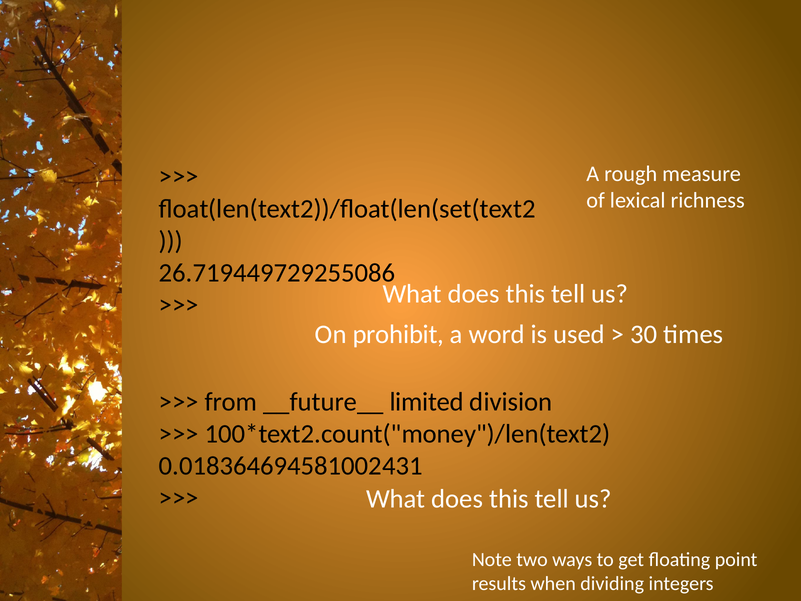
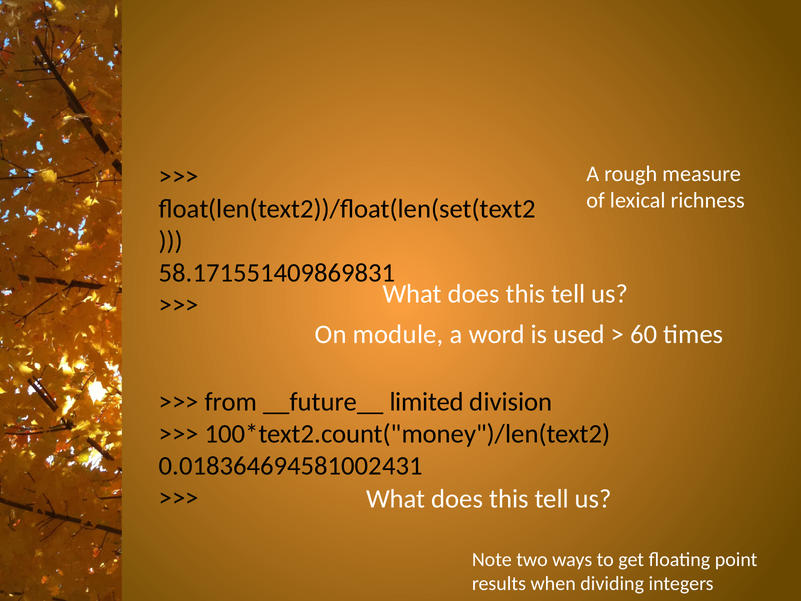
26.719449729255086: 26.719449729255086 -> 58.171551409869831
prohibit: prohibit -> module
30: 30 -> 60
